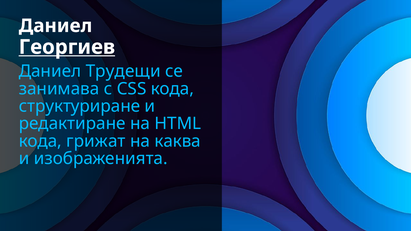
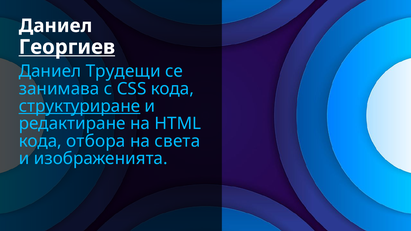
структуриране underline: none -> present
грижат: грижат -> отбора
каква: каква -> света
